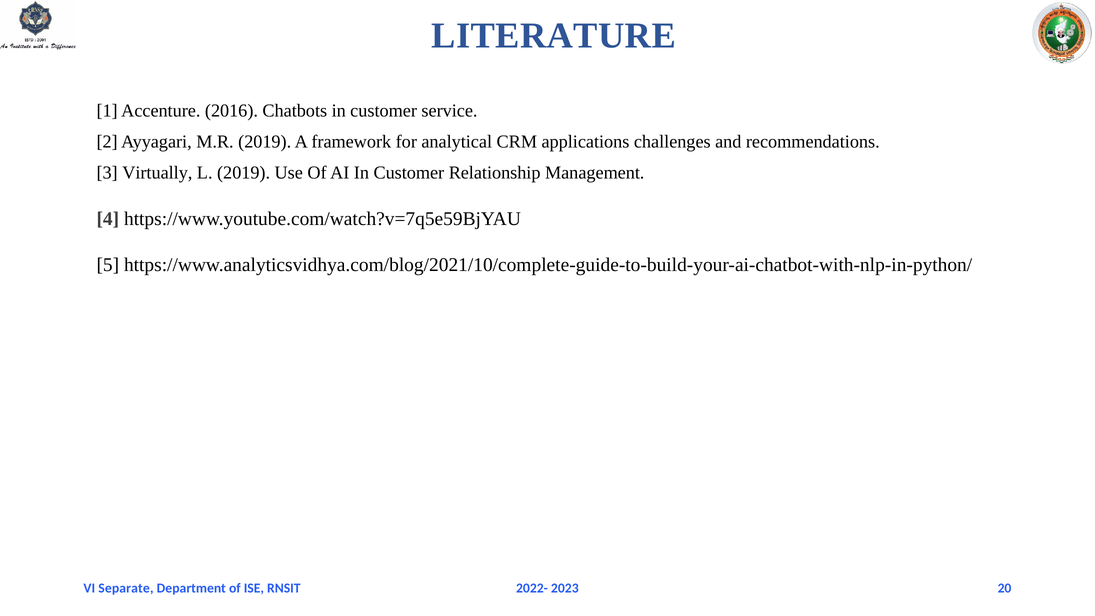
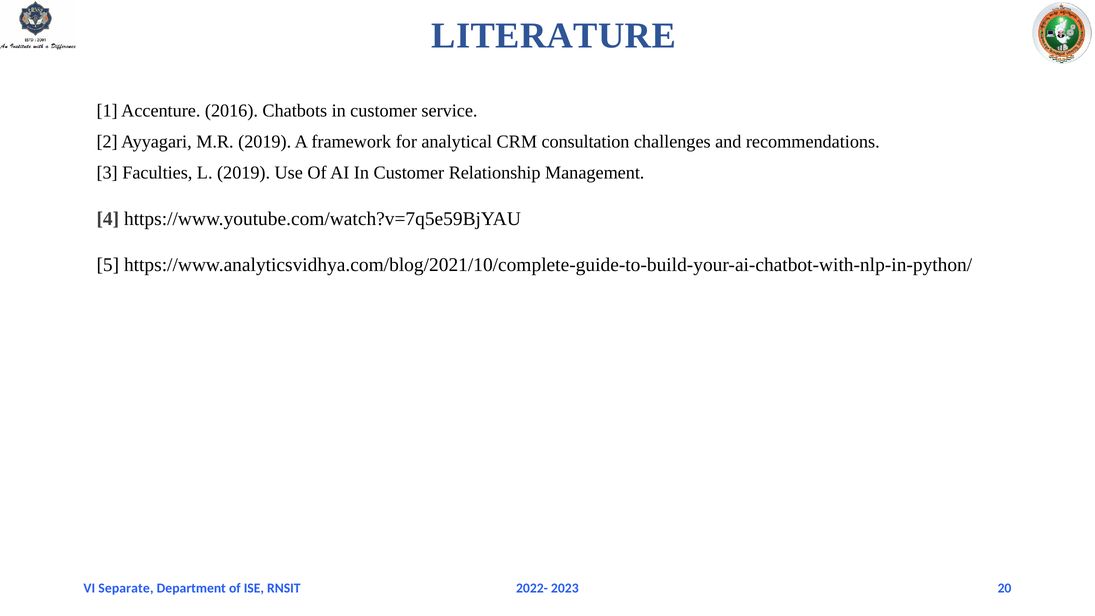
applications: applications -> consultation
Virtually: Virtually -> Faculties
